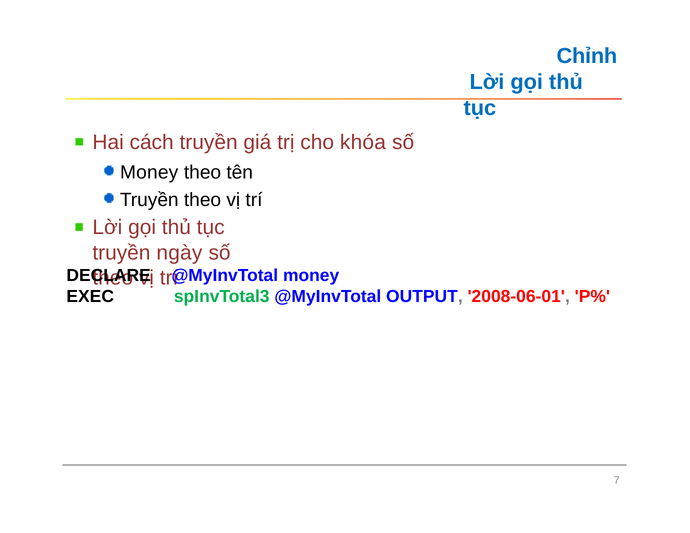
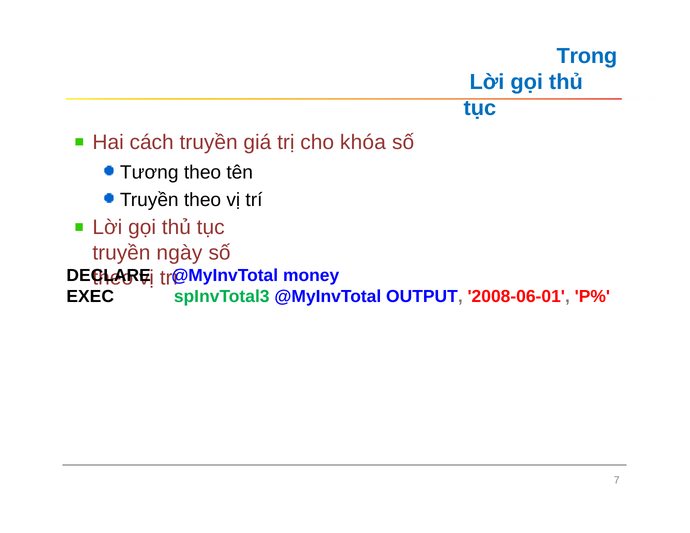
Chỉnh: Chỉnh -> Trong
Money at (149, 172): Money -> Tương
